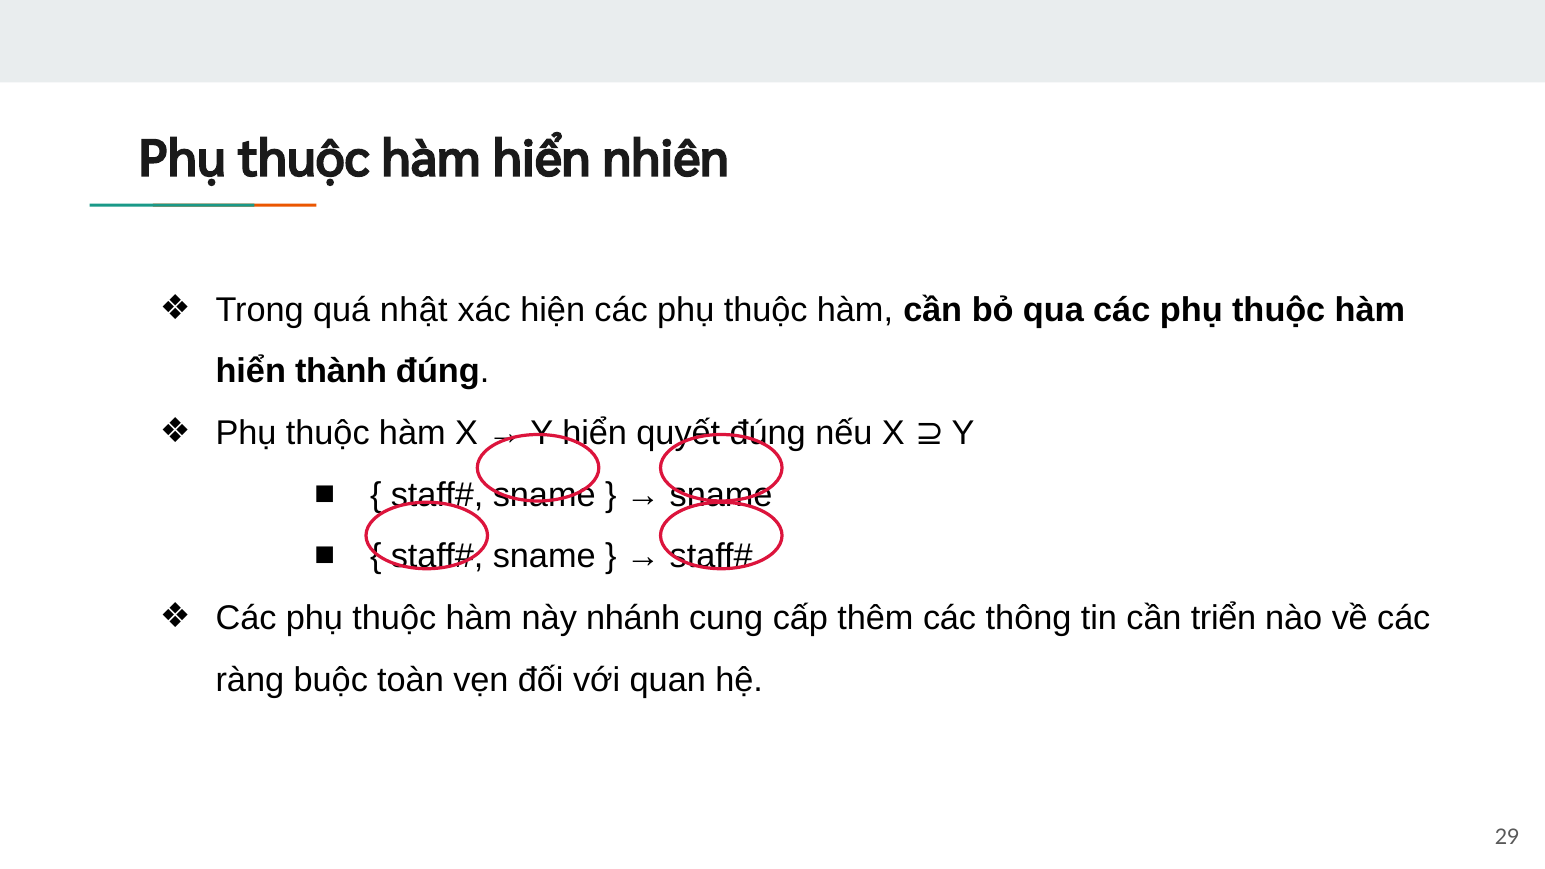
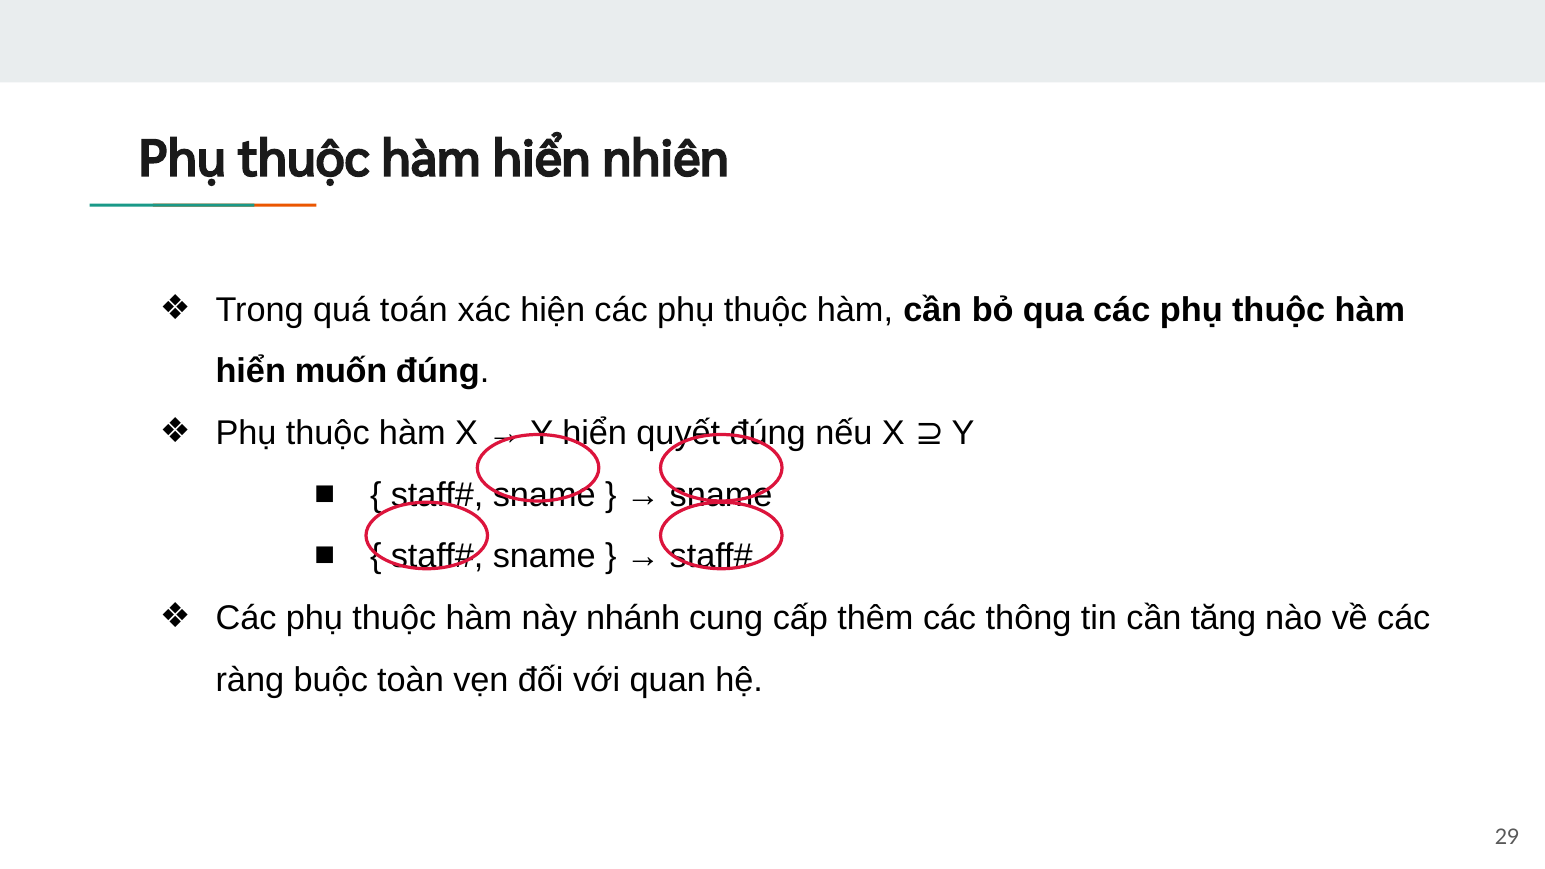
nhật: nhật -> toán
thành: thành -> muốn
triển: triển -> tăng
